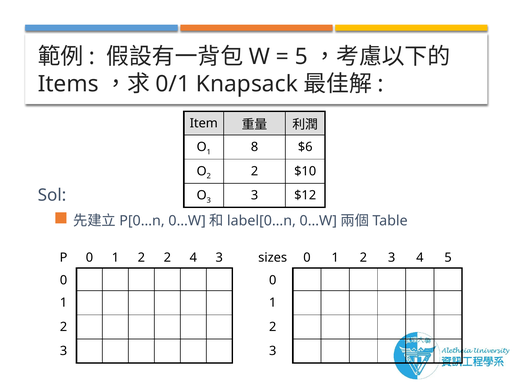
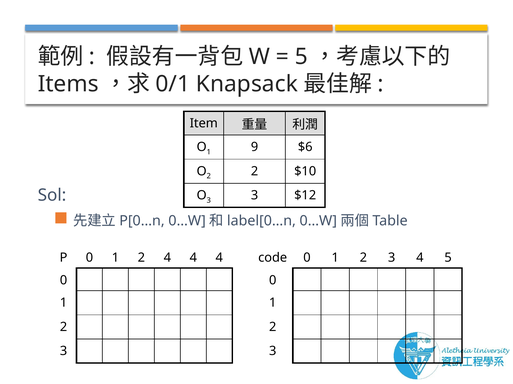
8: 8 -> 9
1 2 2: 2 -> 4
3 at (219, 258): 3 -> 4
sizes: sizes -> code
